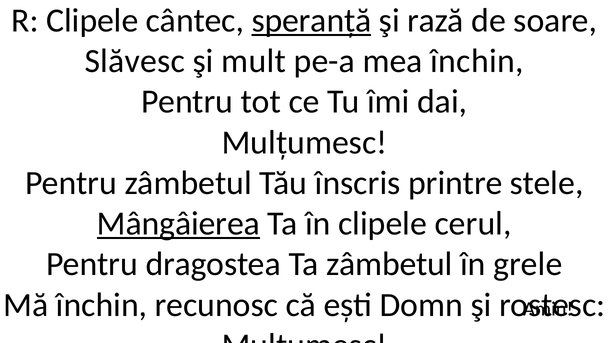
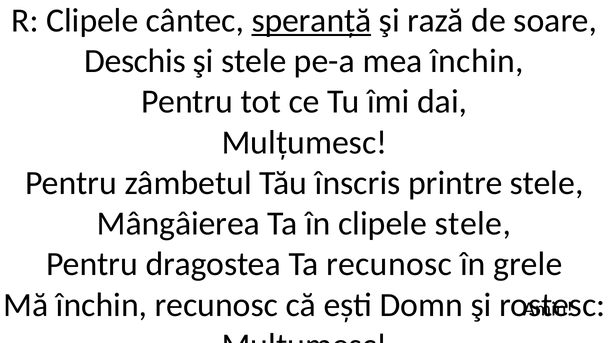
Slăvesc: Slăvesc -> Deschis
şi mult: mult -> stele
Mângâierea underline: present -> none
clipele cerul: cerul -> stele
Ta zâmbetul: zâmbetul -> recunosc
